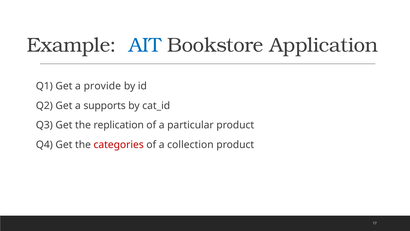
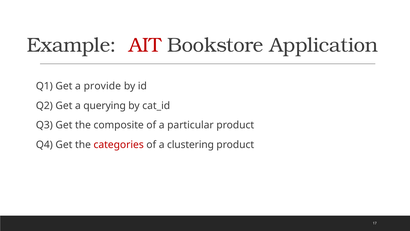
AIT colour: blue -> red
supports: supports -> querying
replication: replication -> composite
collection: collection -> clustering
